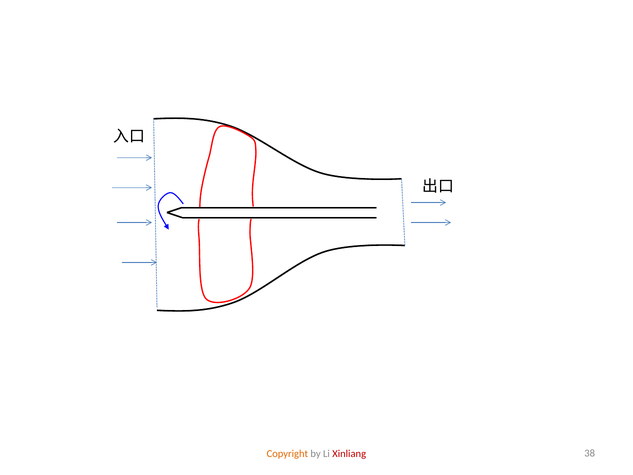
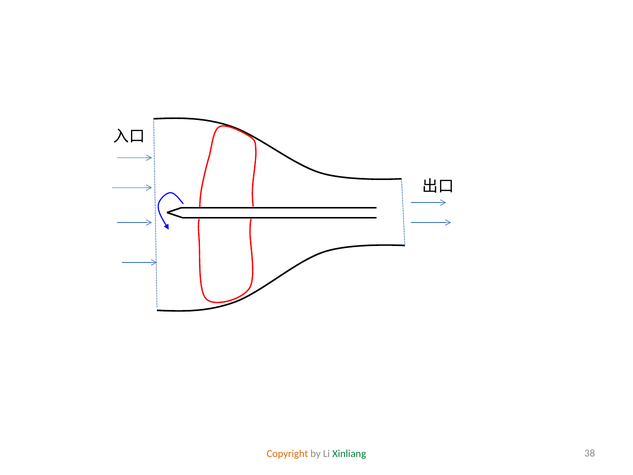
Xinliang colour: red -> green
